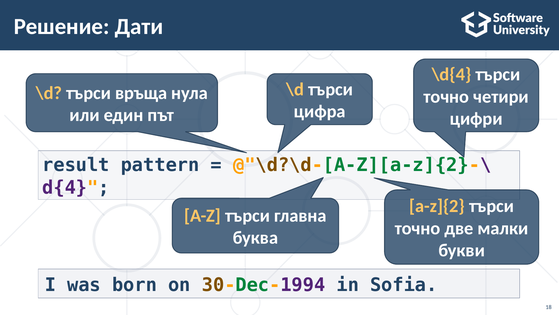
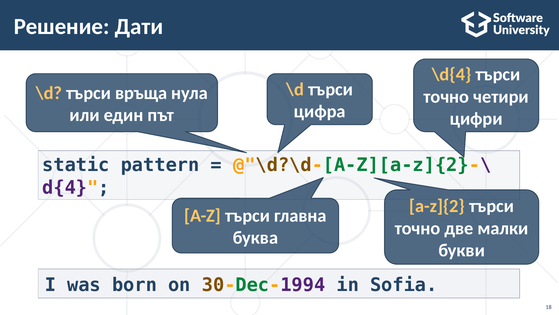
result: result -> static
